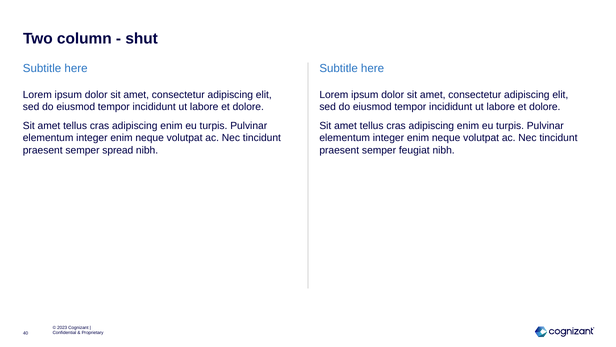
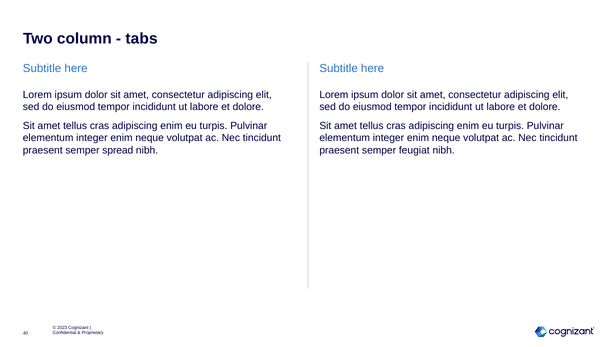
shut: shut -> tabs
